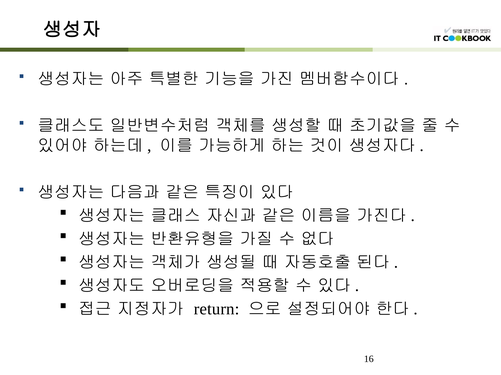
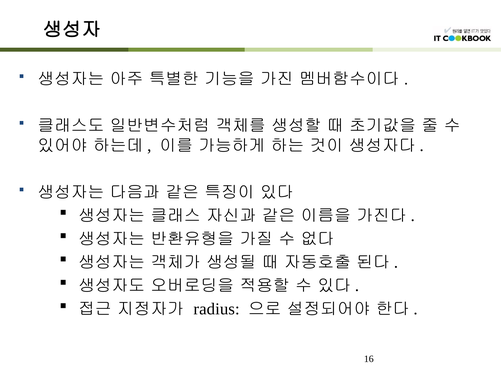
return: return -> radius
